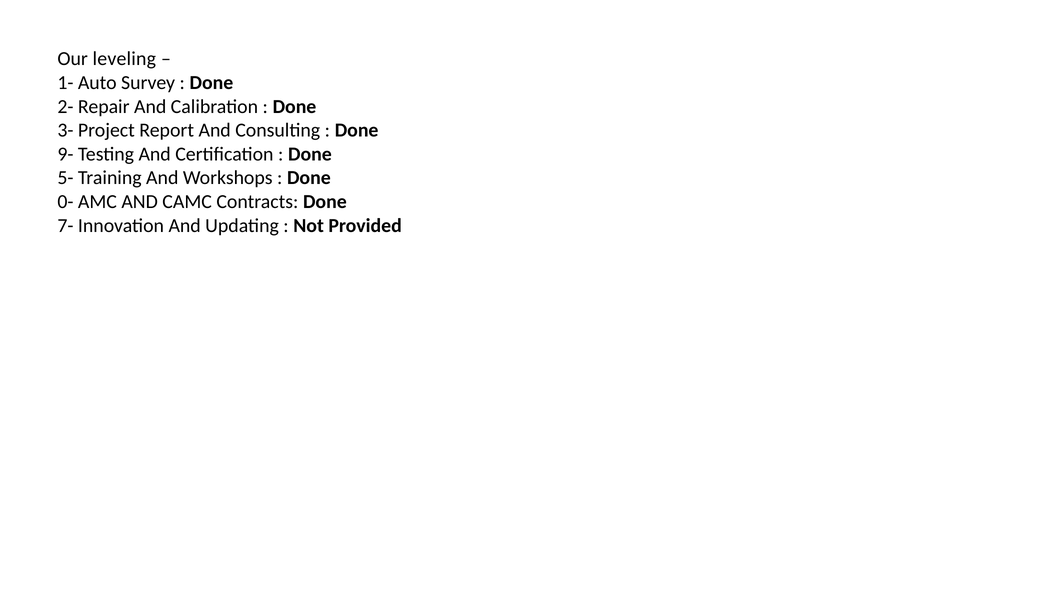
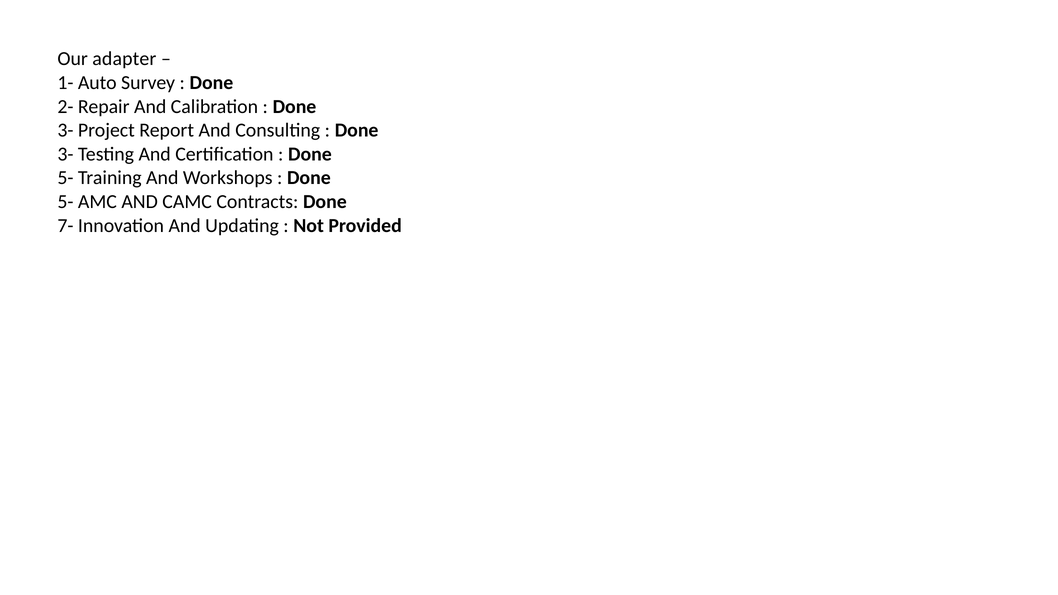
leveling: leveling -> adapter
9- at (66, 154): 9- -> 3-
0- at (66, 202): 0- -> 5-
